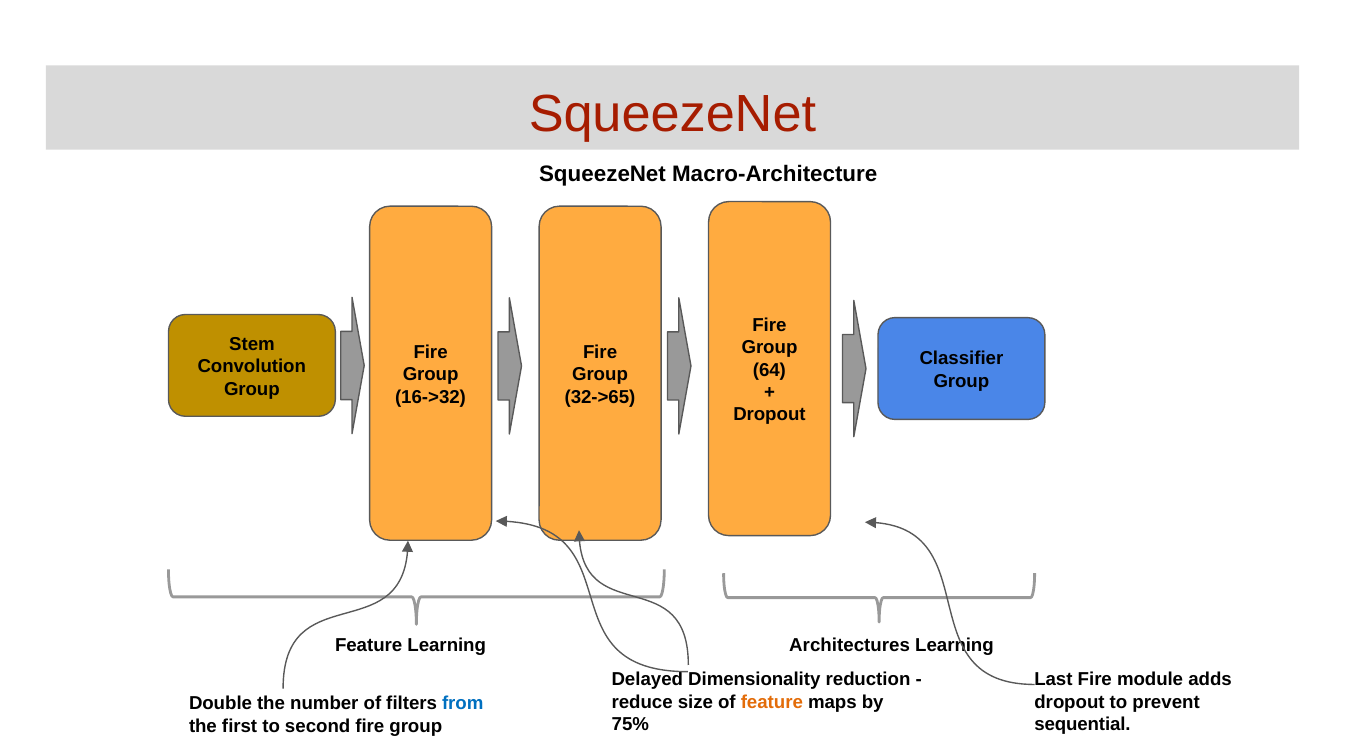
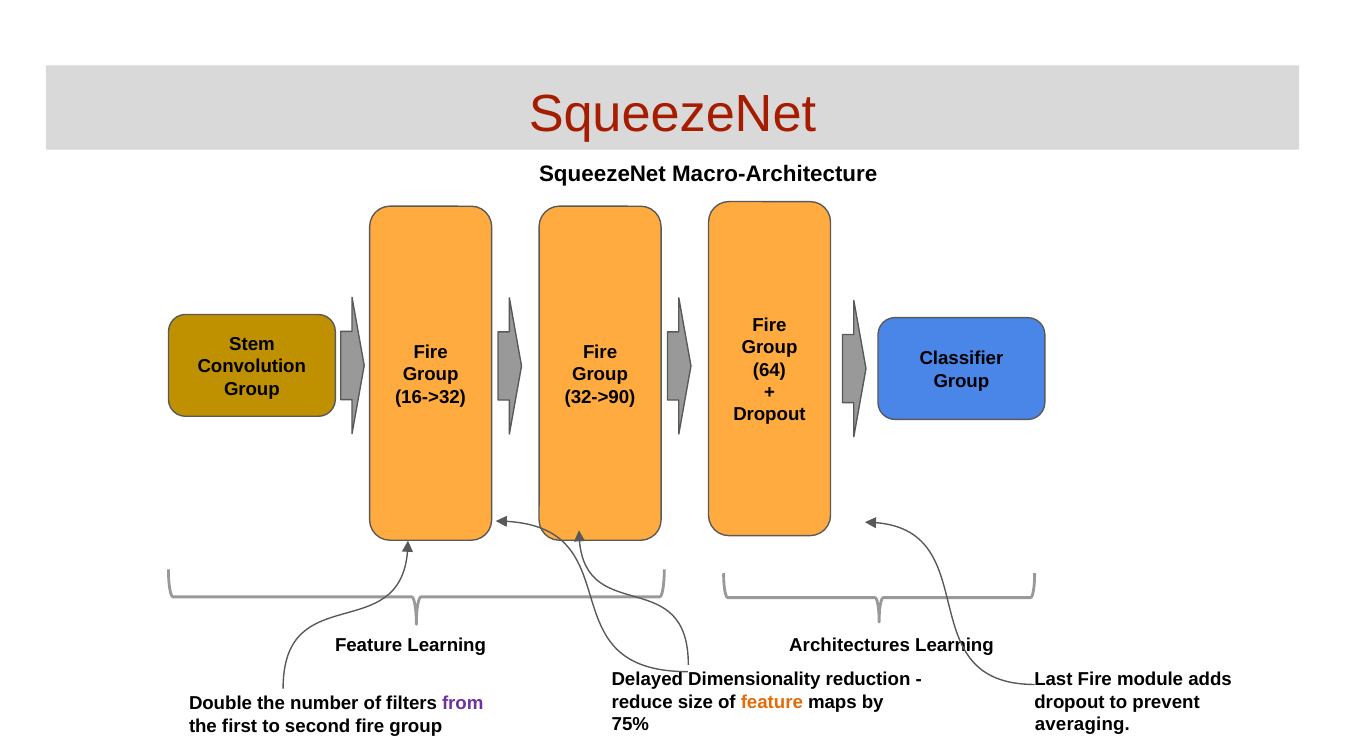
32->65: 32->65 -> 32->90
from colour: blue -> purple
sequential: sequential -> averaging
